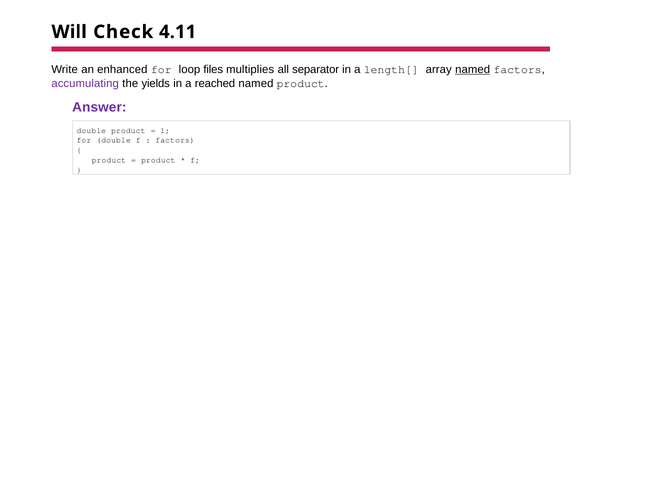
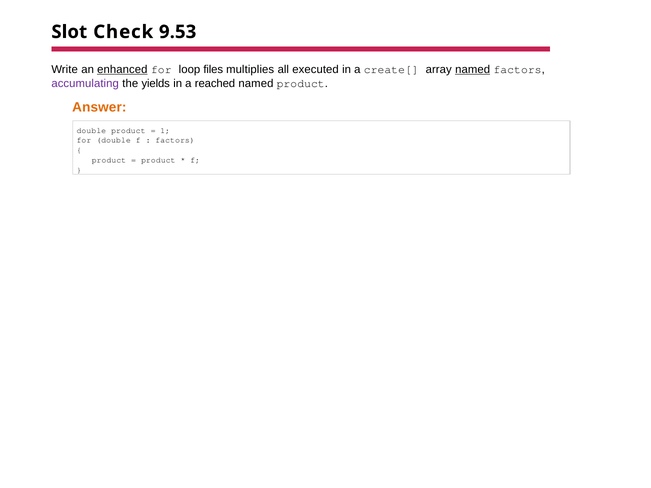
Will: Will -> Slot
4.11: 4.11 -> 9.53
enhanced underline: none -> present
separator: separator -> executed
length[: length[ -> create[
Answer colour: purple -> orange
